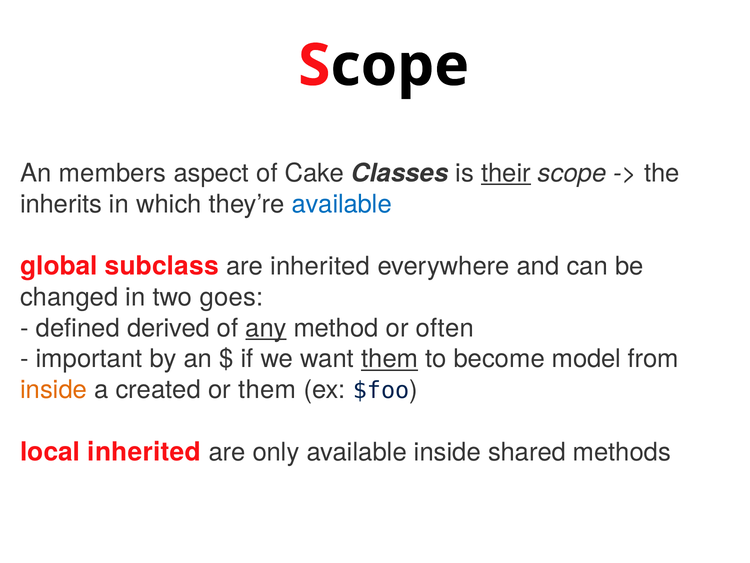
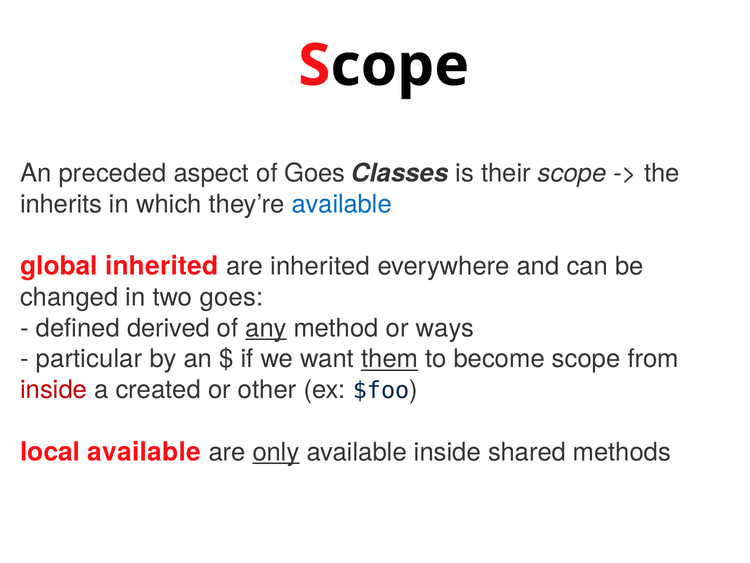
members: members -> preceded
of Cake: Cake -> Goes
their underline: present -> none
global subclass: subclass -> inherited
often: often -> ways
important: important -> particular
become model: model -> scope
inside at (54, 389) colour: orange -> red
or them: them -> other
local inherited: inherited -> available
only underline: none -> present
